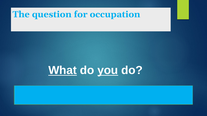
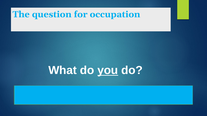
What underline: present -> none
